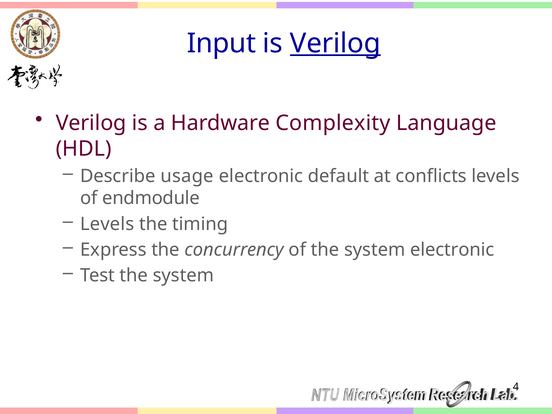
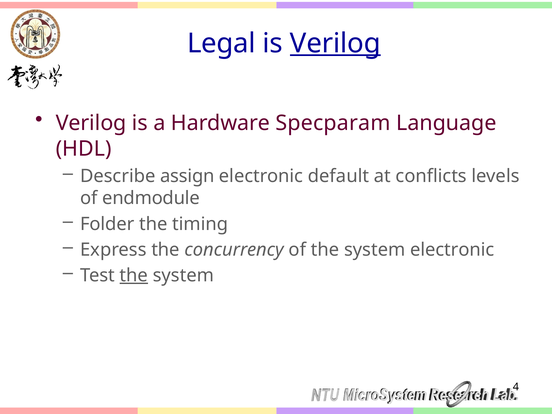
Input: Input -> Legal
Complexity: Complexity -> Specparam
usage: usage -> assign
Levels at (107, 224): Levels -> Folder
the at (134, 275) underline: none -> present
